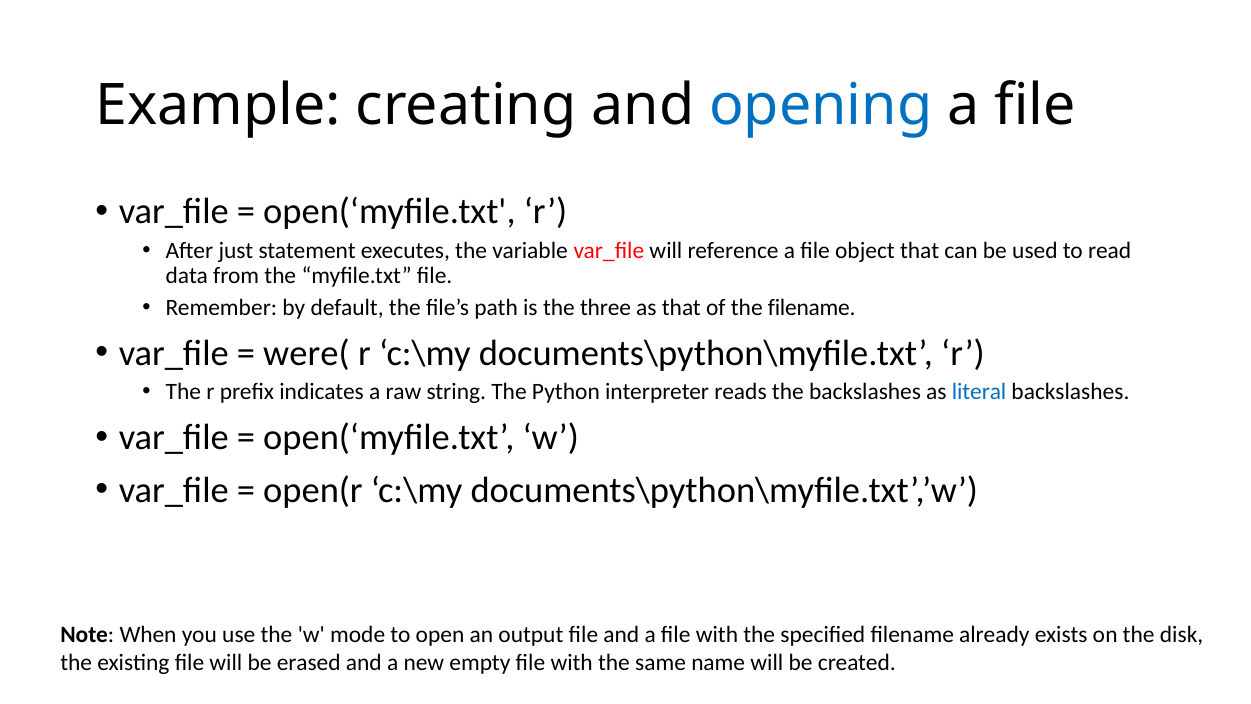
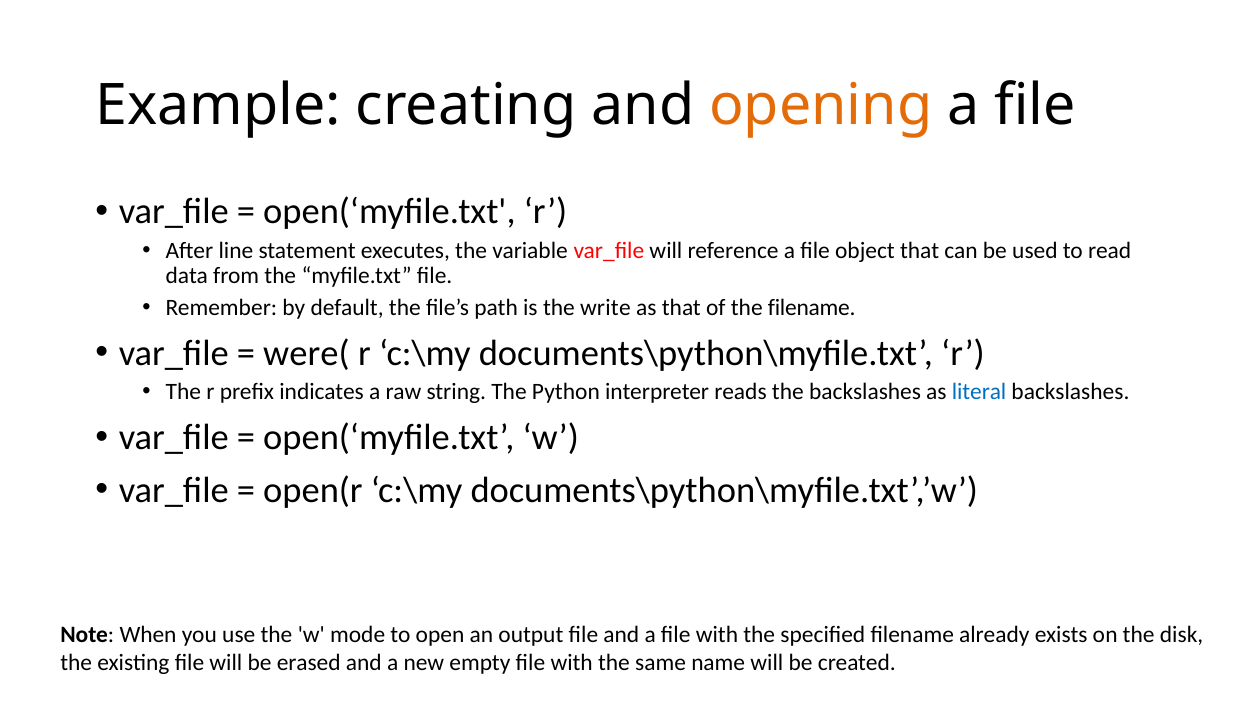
opening colour: blue -> orange
just: just -> line
three: three -> write
